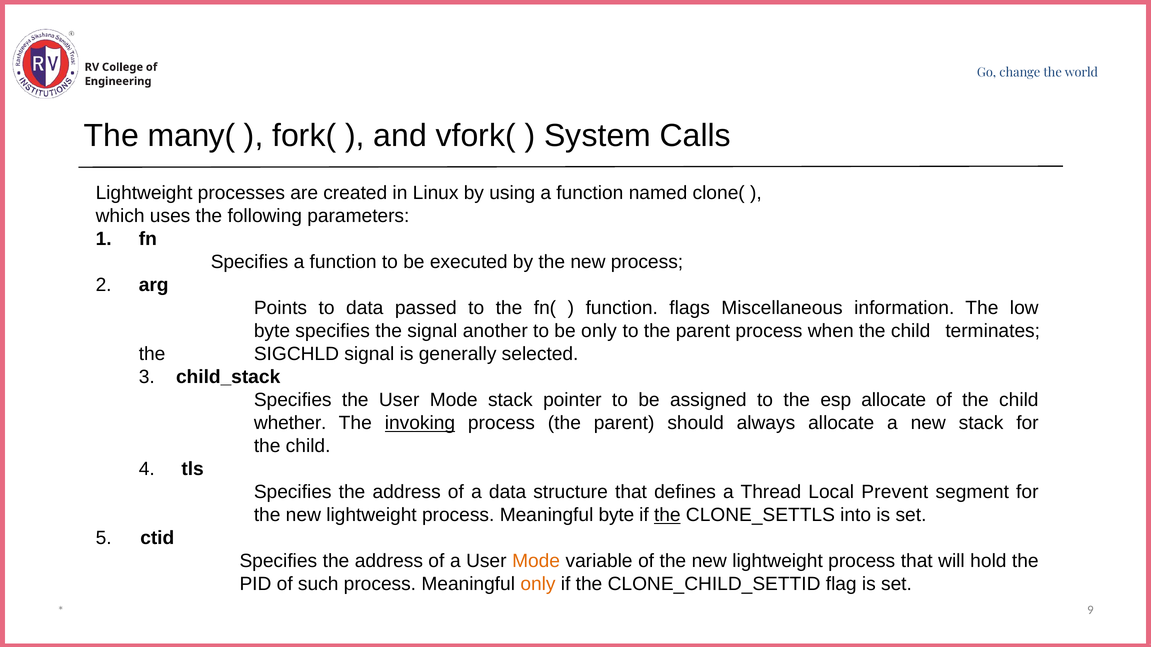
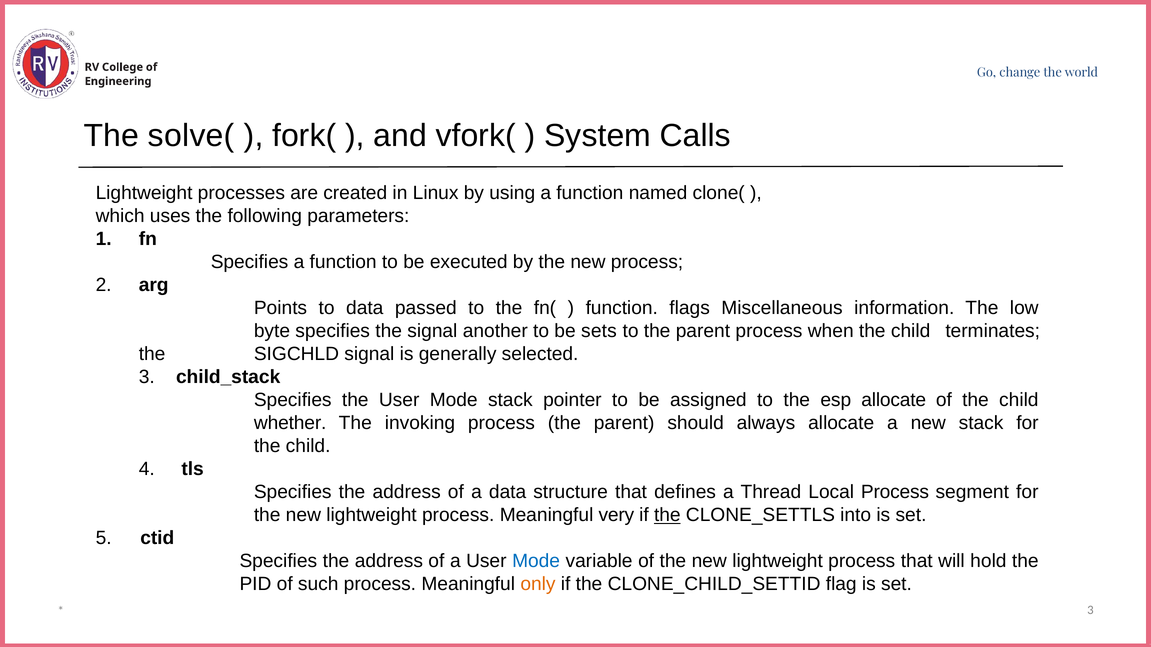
many(: many( -> solve(
be only: only -> sets
invoking underline: present -> none
Local Prevent: Prevent -> Process
Meaningful byte: byte -> very
Mode at (536, 562) colour: orange -> blue
9 at (1090, 611): 9 -> 3
